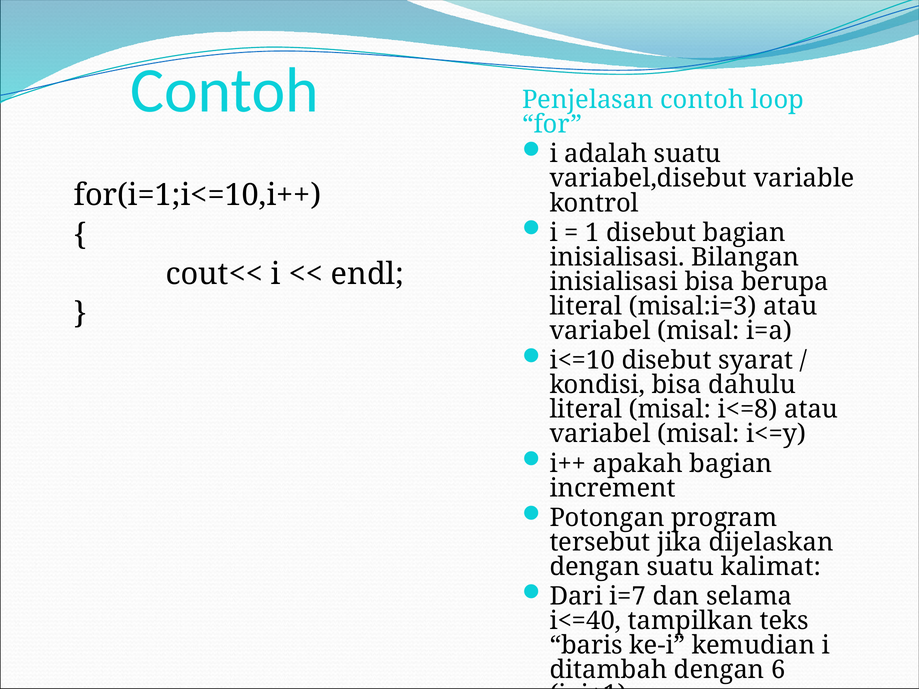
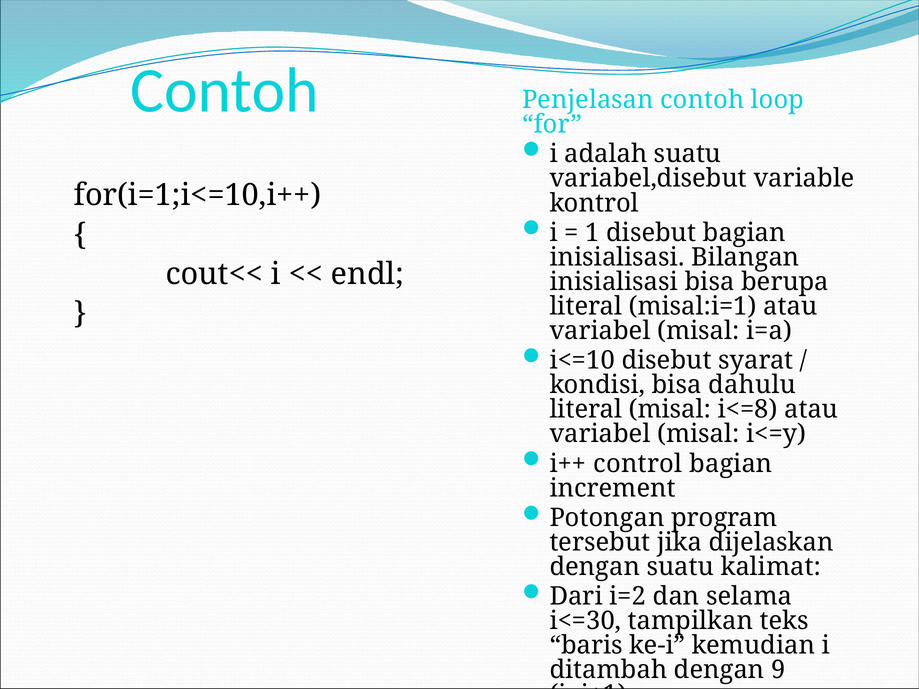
misal:i=3: misal:i=3 -> misal:i=1
apakah: apakah -> control
i=7: i=7 -> i=2
i<=40: i<=40 -> i<=30
6: 6 -> 9
